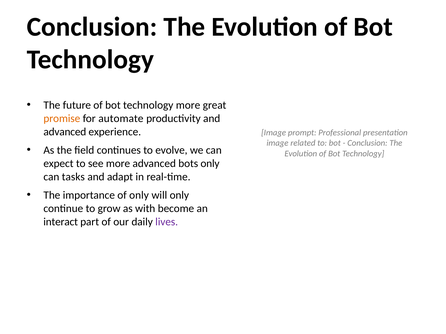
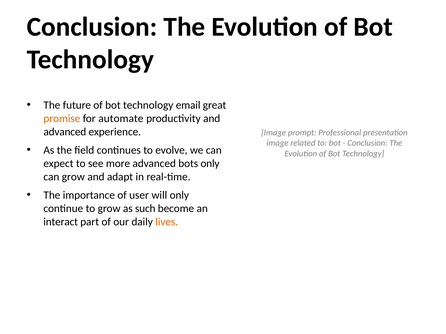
technology more: more -> email
can tasks: tasks -> grow
of only: only -> user
with: with -> such
lives colour: purple -> orange
